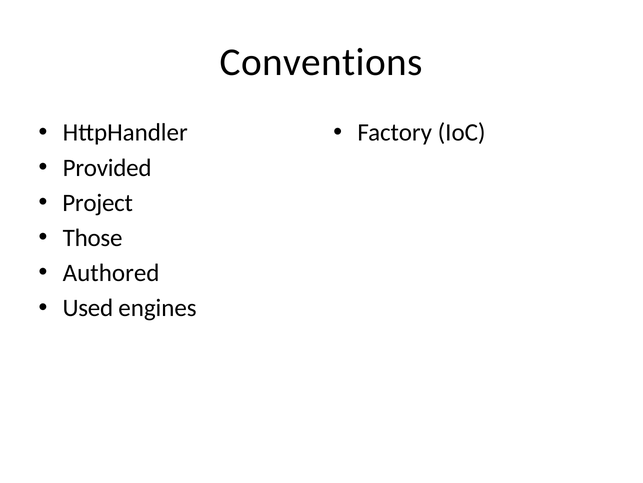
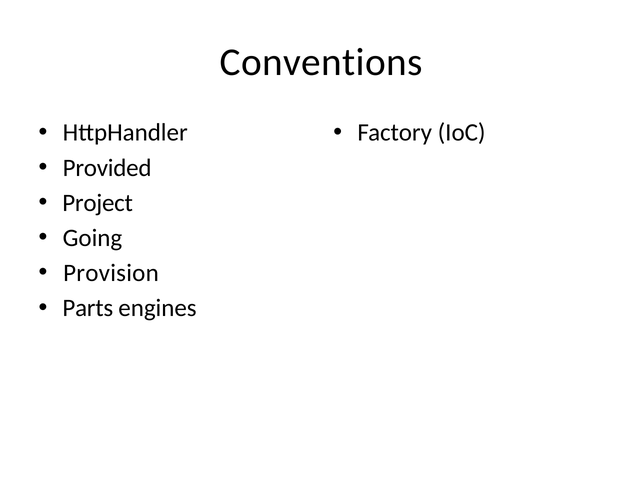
Those: Those -> Going
Authored: Authored -> Provision
Used: Used -> Parts
